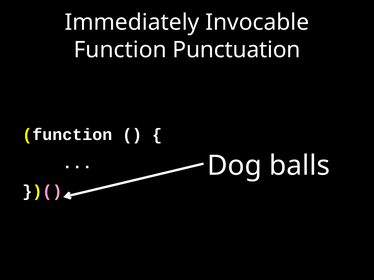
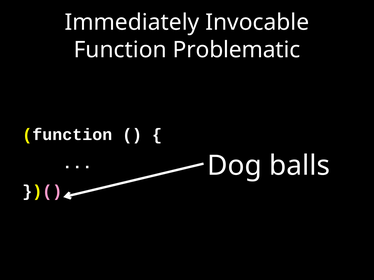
Punctuation: Punctuation -> Problematic
